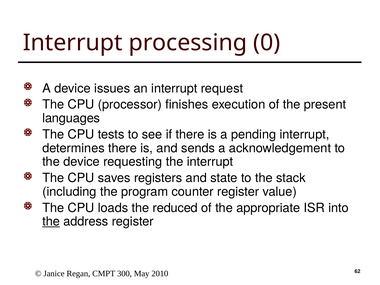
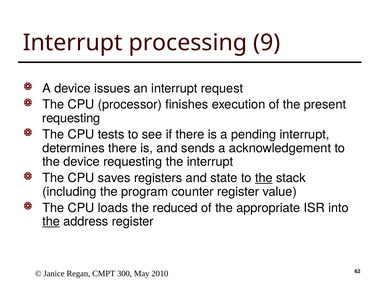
0: 0 -> 9
languages at (71, 118): languages -> requesting
the at (264, 178) underline: none -> present
